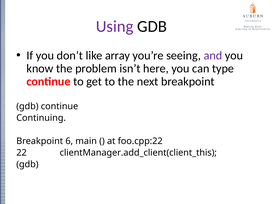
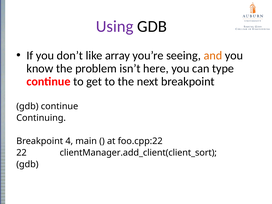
and colour: purple -> orange
6: 6 -> 4
clientManager.add_client(client_this: clientManager.add_client(client_this -> clientManager.add_client(client_sort
